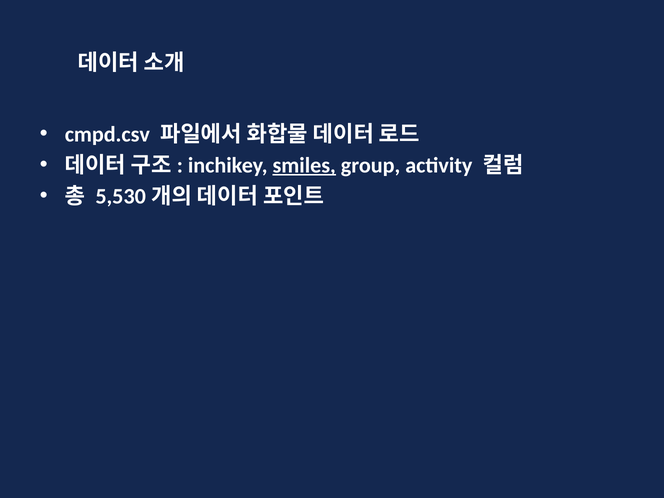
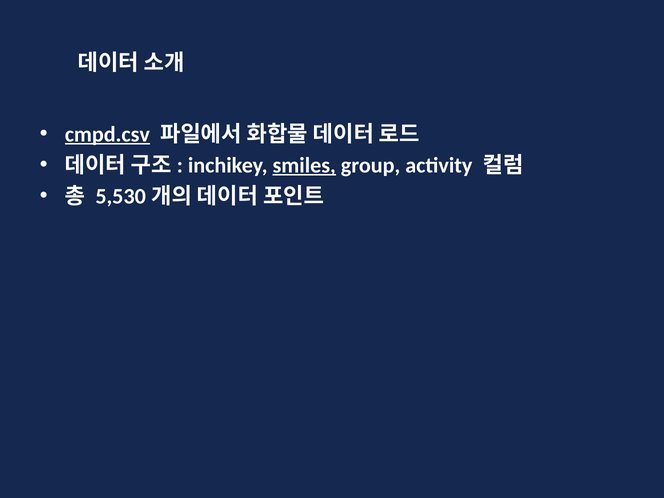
cmpd.csv underline: none -> present
